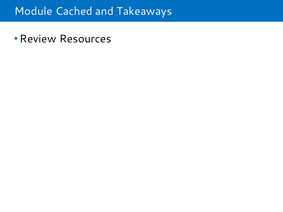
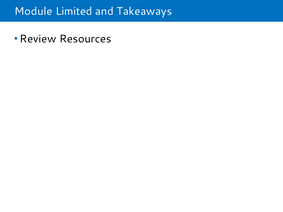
Cached: Cached -> Limited
